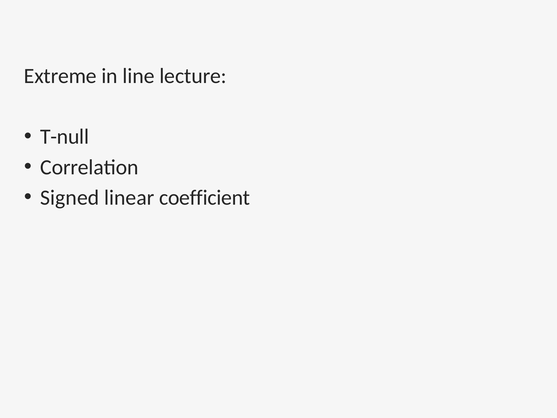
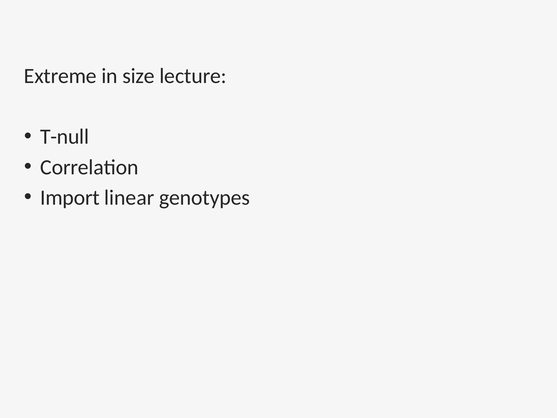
line: line -> size
Signed: Signed -> Import
coefficient: coefficient -> genotypes
